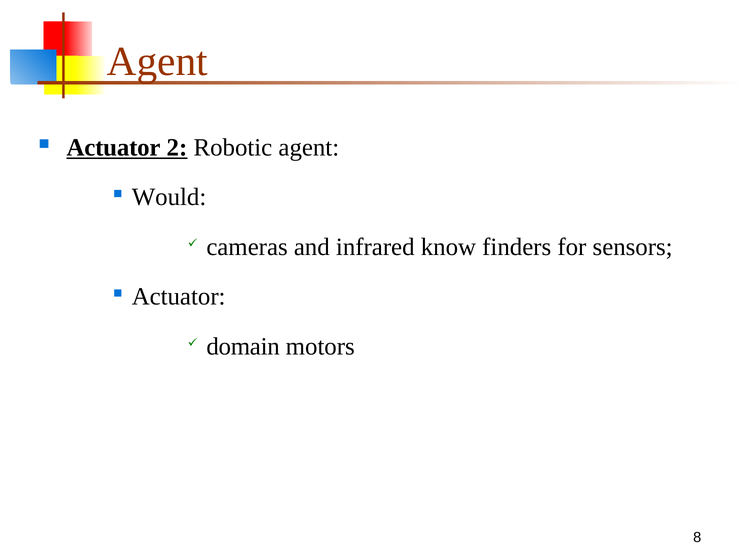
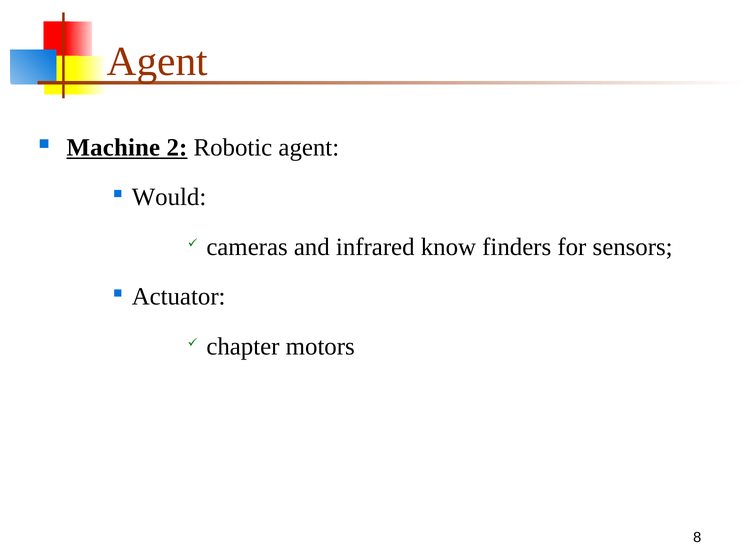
Actuator at (114, 147): Actuator -> Machine
domain: domain -> chapter
